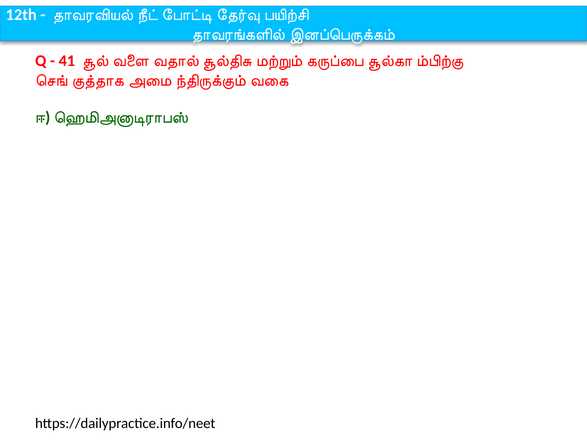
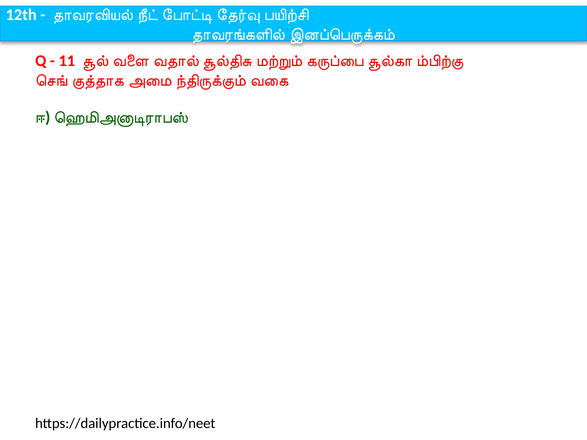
41: 41 -> 11
